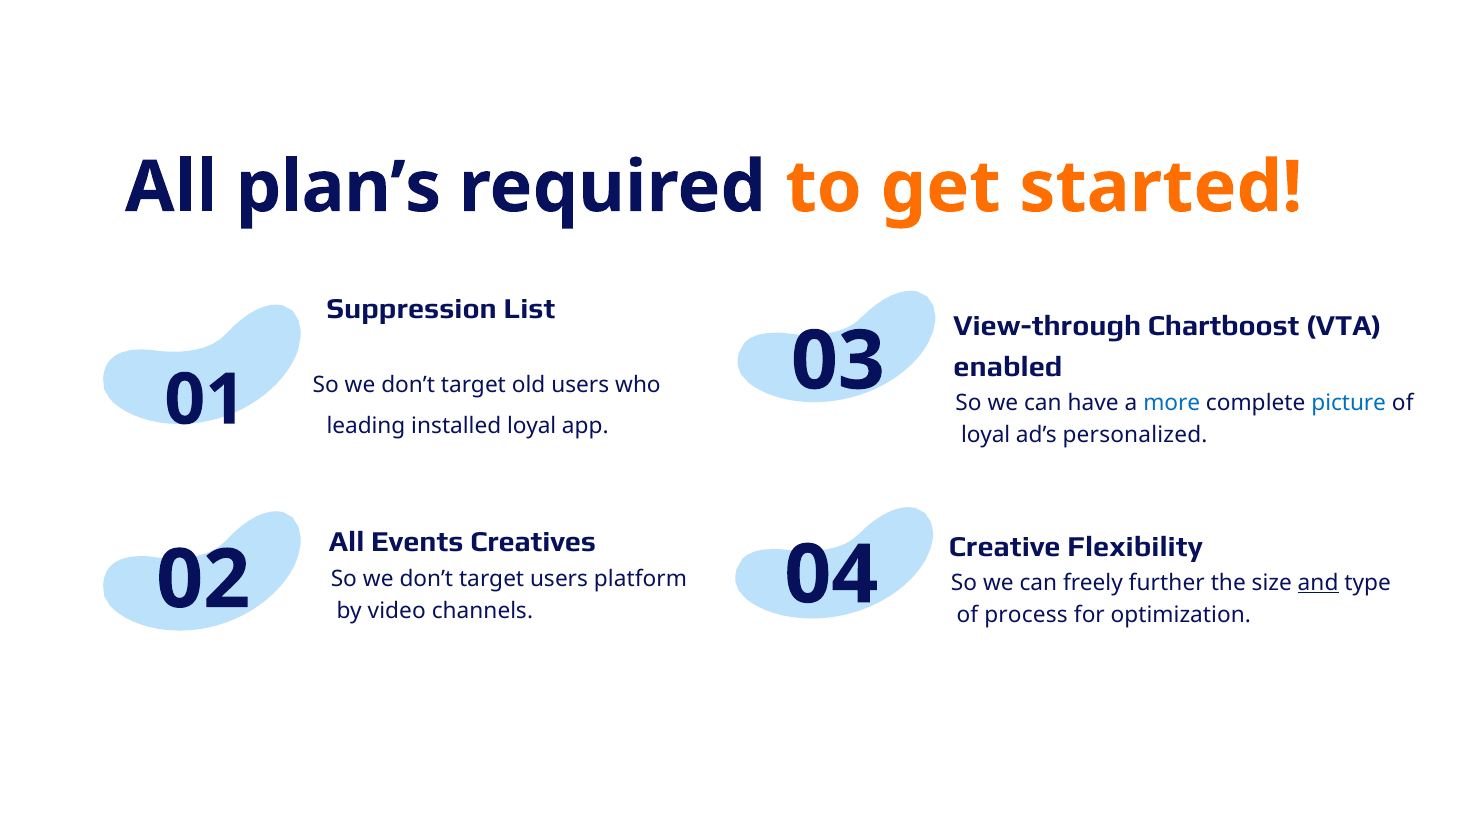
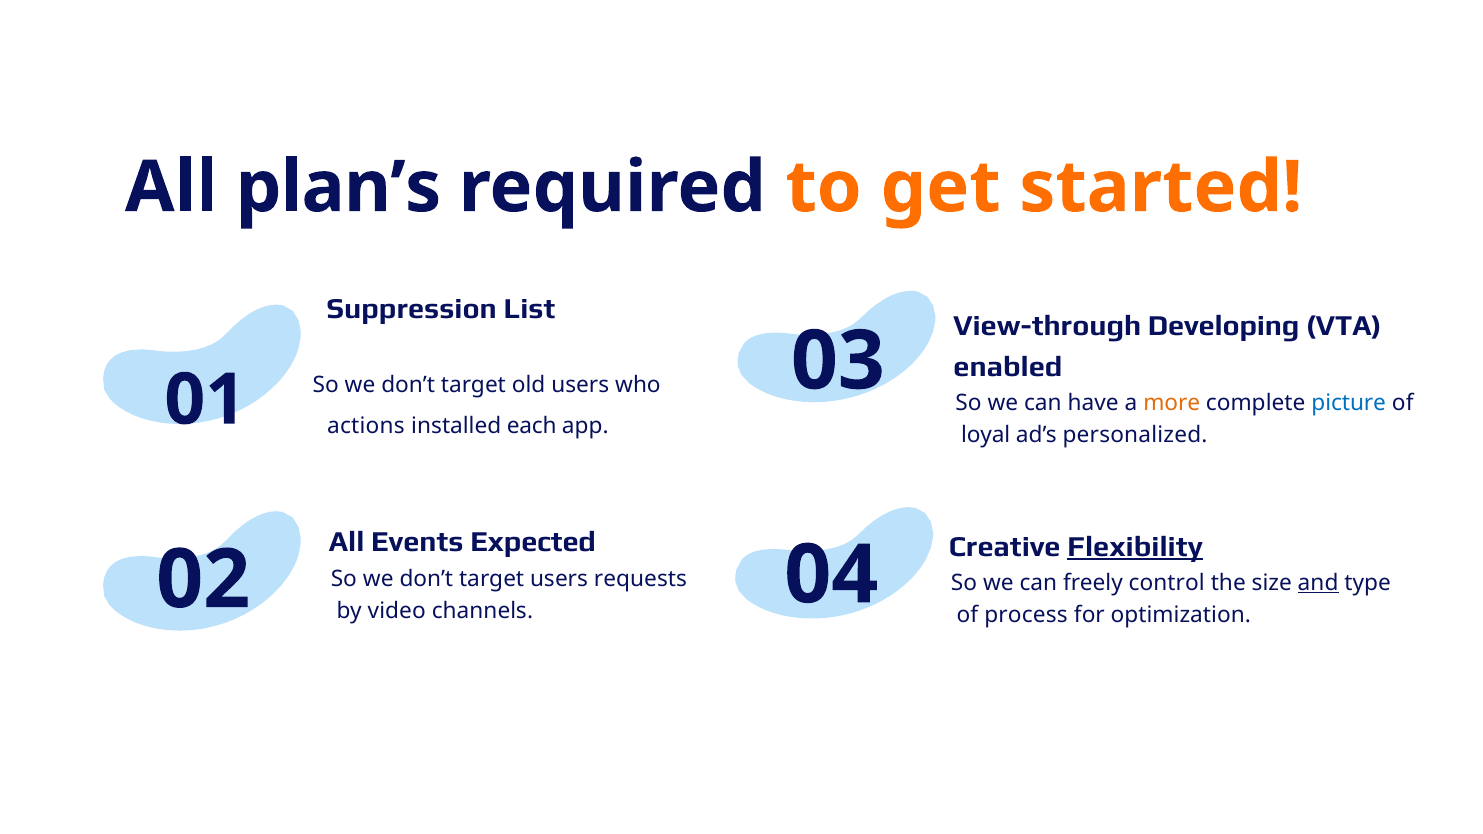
Chartboost: Chartboost -> Developing
more colour: blue -> orange
leading: leading -> actions
installed loyal: loyal -> each
Creatives: Creatives -> Expected
Flexibility underline: none -> present
platform: platform -> requests
further: further -> control
